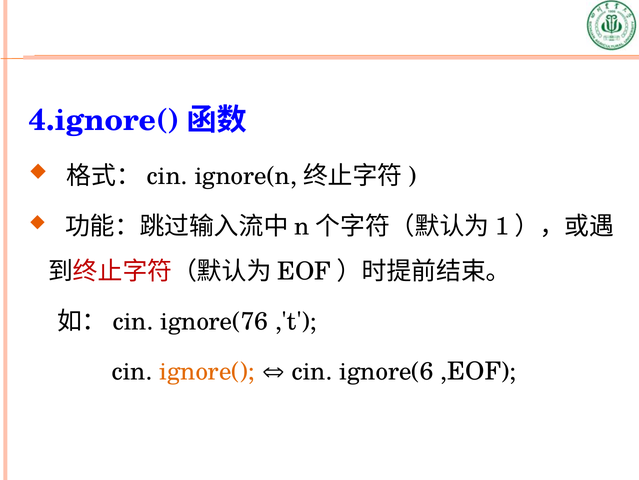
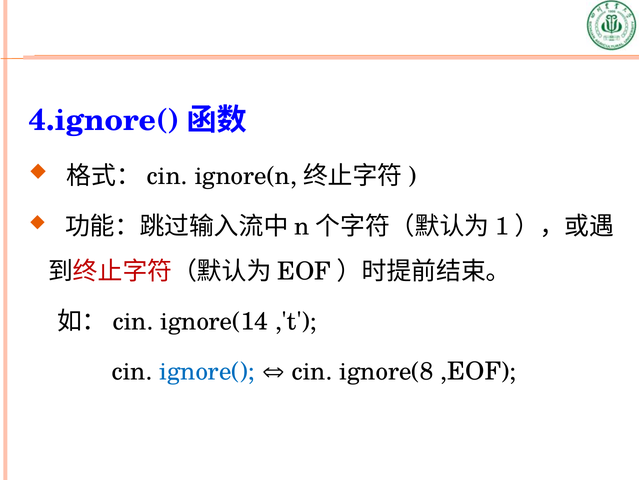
ignore(76: ignore(76 -> ignore(14
ignore( colour: orange -> blue
ignore(6: ignore(6 -> ignore(8
